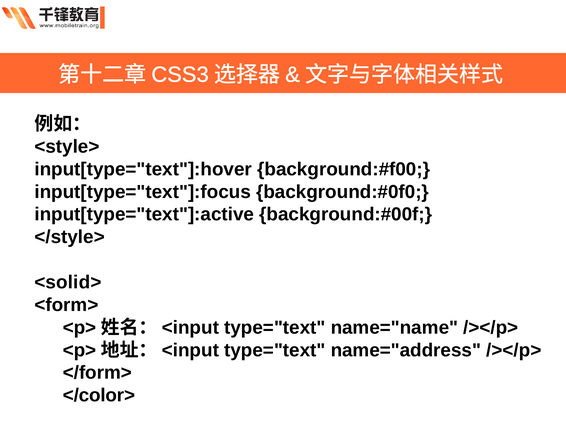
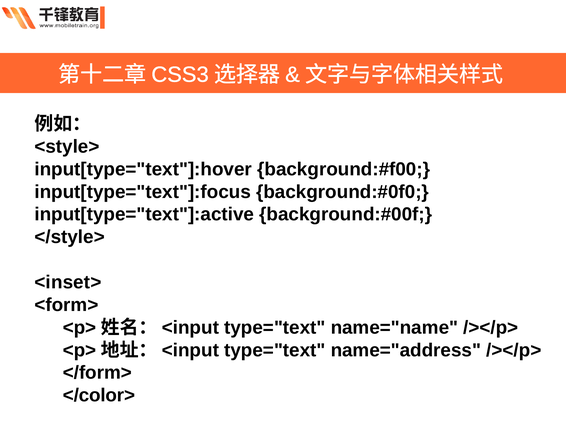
<solid>: <solid> -> <inset>
